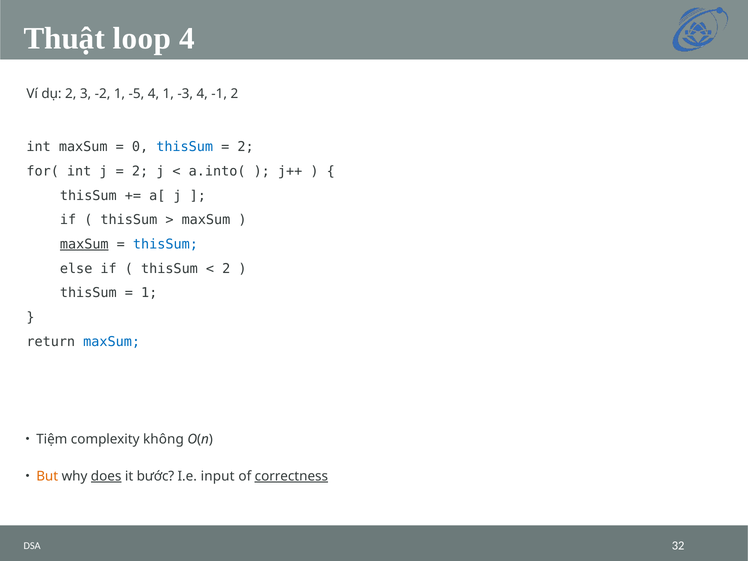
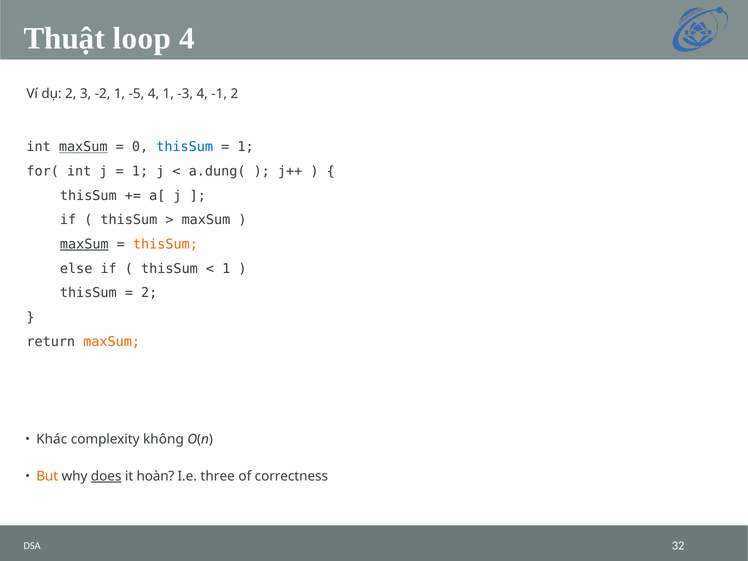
maxSum at (83, 147) underline: none -> present
2 at (246, 147): 2 -> 1
2 at (140, 171): 2 -> 1
a.into(: a.into( -> a.dung(
thisSum at (165, 244) colour: blue -> orange
2 at (226, 269): 2 -> 1
1 at (149, 293): 1 -> 2
maxSum at (112, 342) colour: blue -> orange
Tiệm: Tiệm -> Khác
bước: bước -> hoàn
input: input -> three
correctness underline: present -> none
